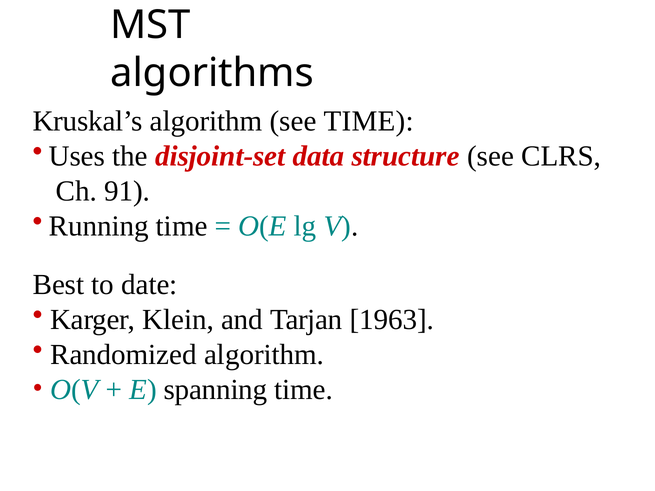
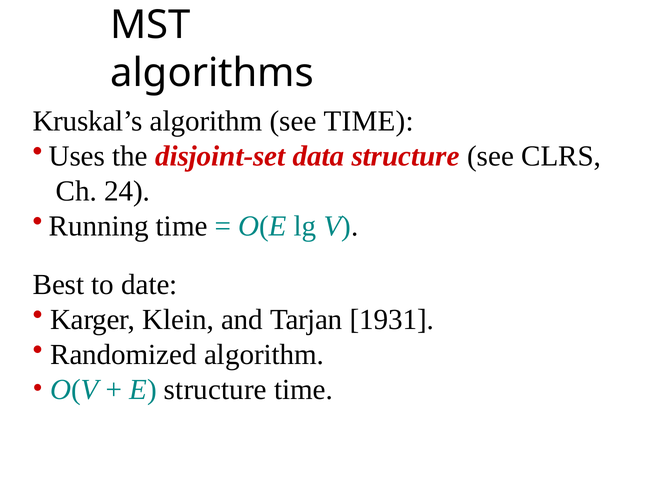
91: 91 -> 24
1963: 1963 -> 1931
E spanning: spanning -> structure
